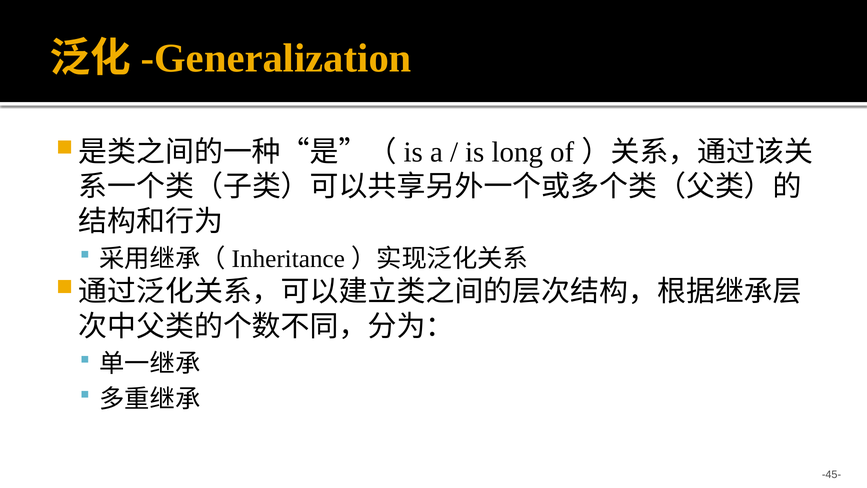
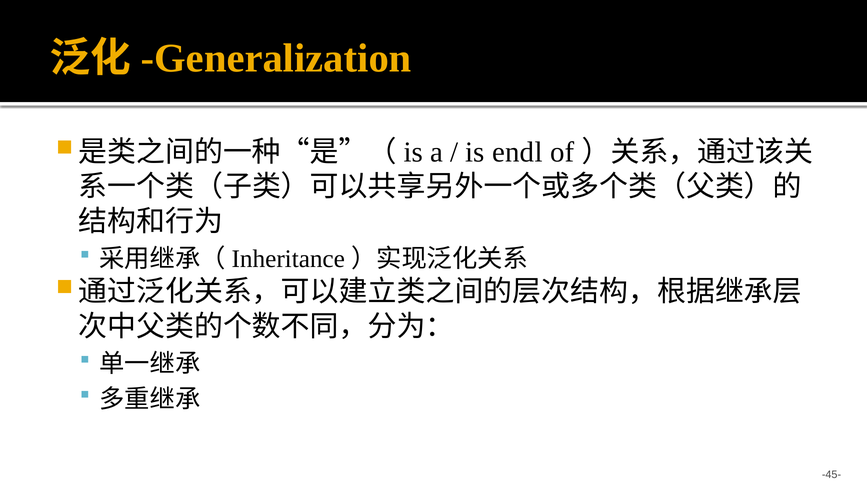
long: long -> endl
